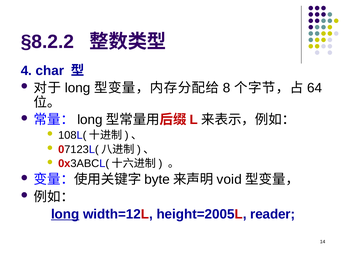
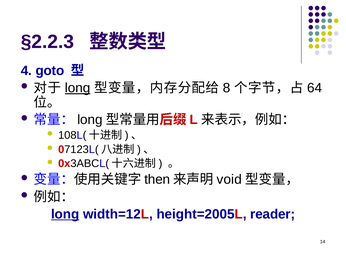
§8.2.2: §8.2.2 -> §2.2.3
char: char -> goto
long at (78, 88) underline: none -> present
byte: byte -> then
